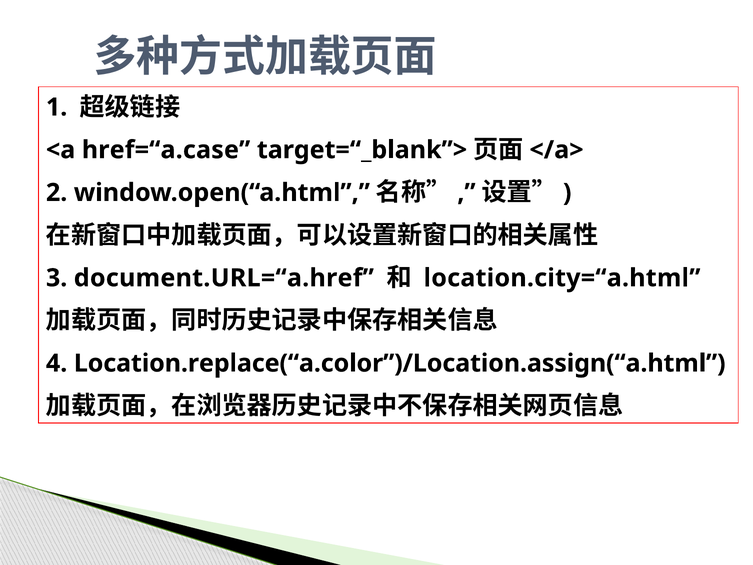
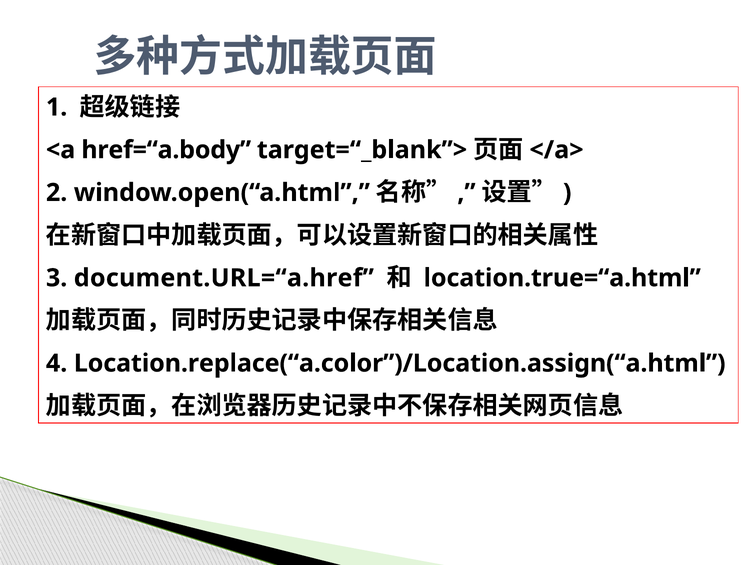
href=“a.case: href=“a.case -> href=“a.body
location.city=“a.html: location.city=“a.html -> location.true=“a.html
